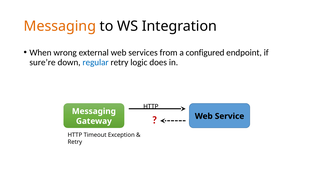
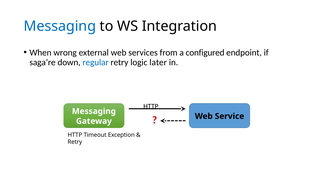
Messaging at (60, 26) colour: orange -> blue
sure’re: sure’re -> saga’re
does: does -> later
